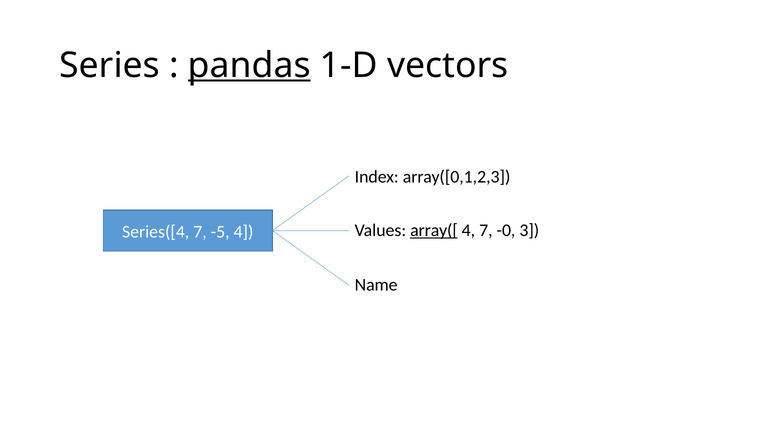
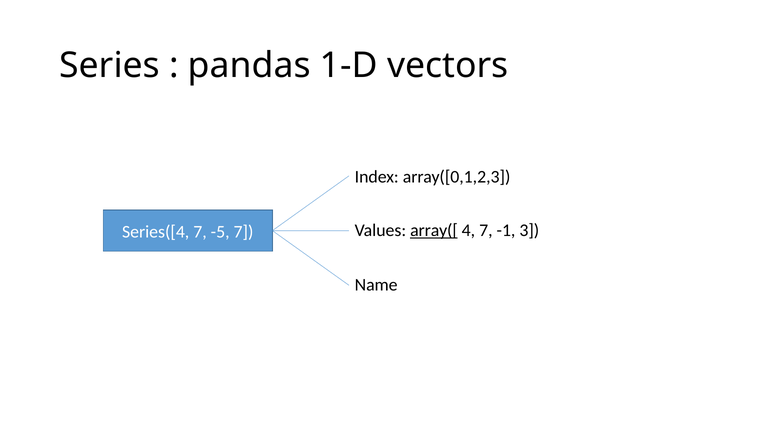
pandas underline: present -> none
-0: -0 -> -1
-5 4: 4 -> 7
